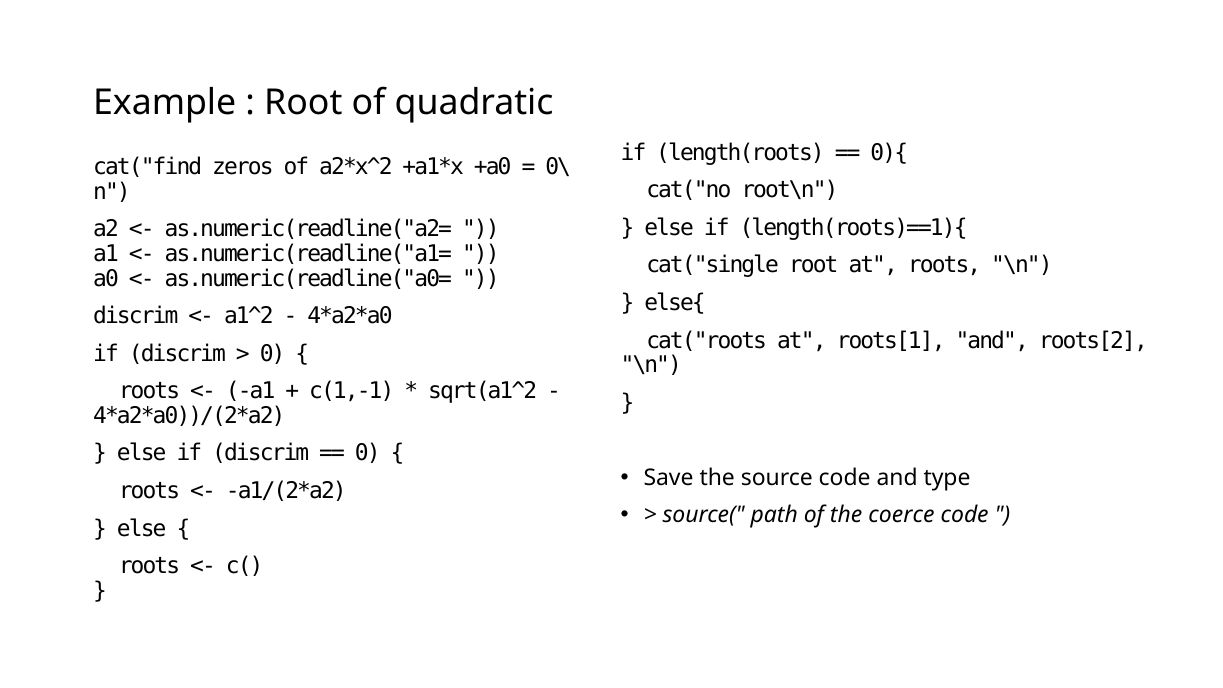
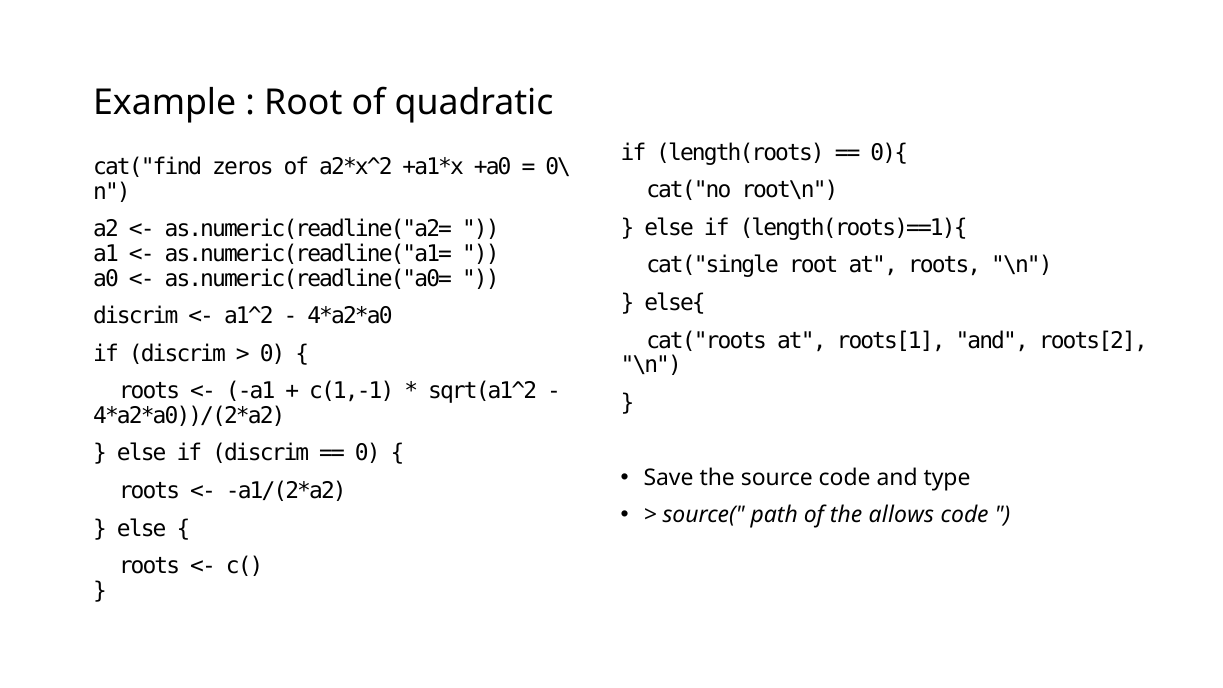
coerce: coerce -> allows
